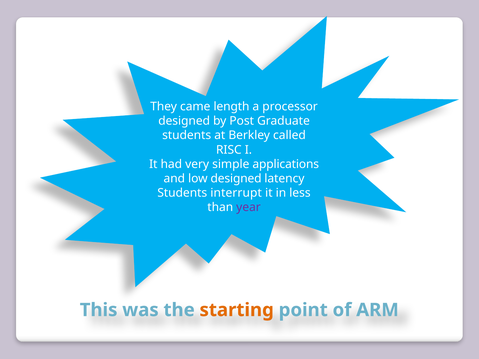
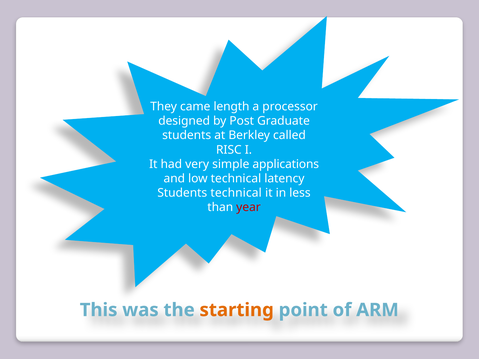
low designed: designed -> technical
Students interrupt: interrupt -> technical
year colour: purple -> red
